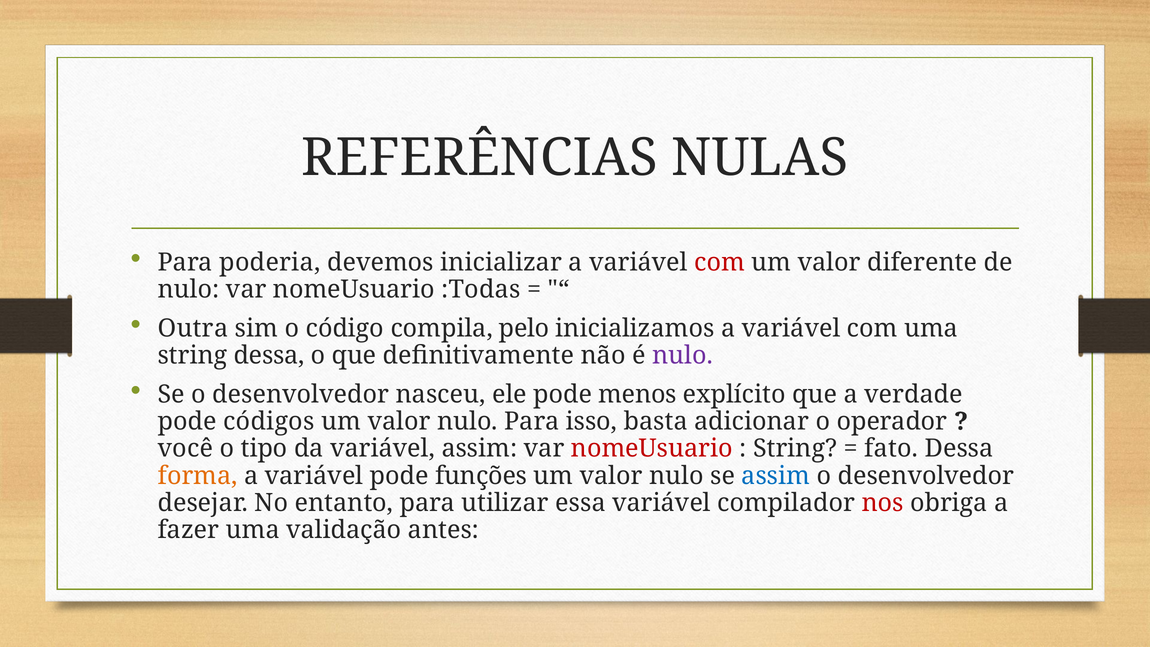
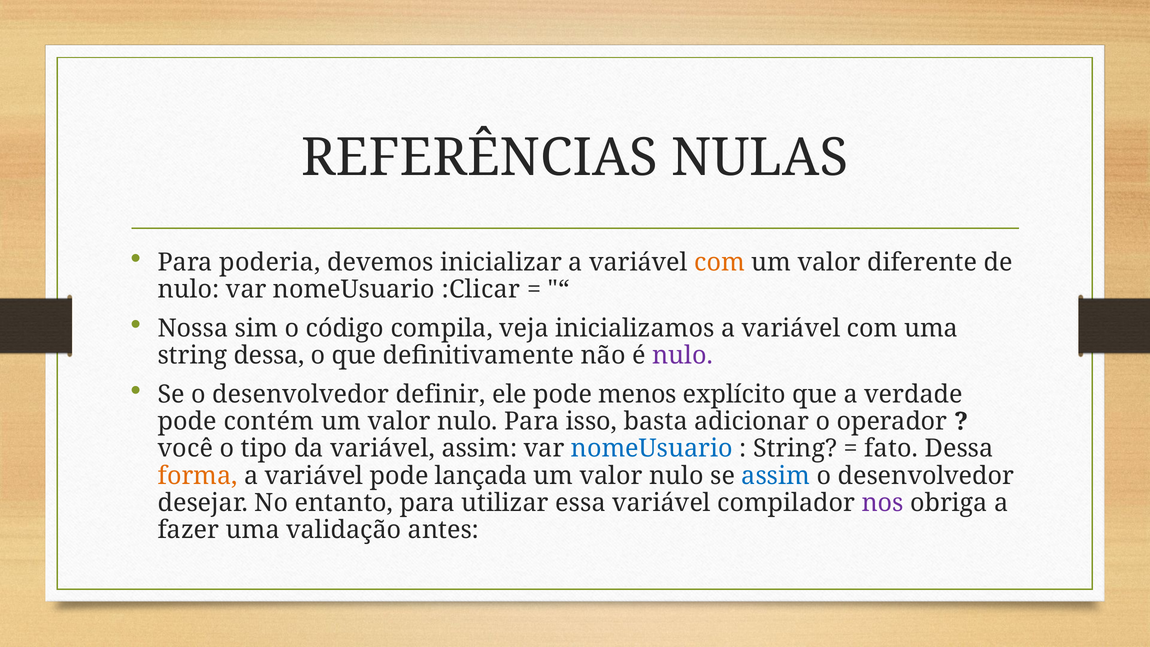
com at (720, 262) colour: red -> orange
:Todas: :Todas -> :Clicar
Outra: Outra -> Nossa
pelo: pelo -> veja
nasceu: nasceu -> definir
códigos: códigos -> contém
nomeUsuario at (652, 449) colour: red -> blue
funções: funções -> lançada
nos colour: red -> purple
